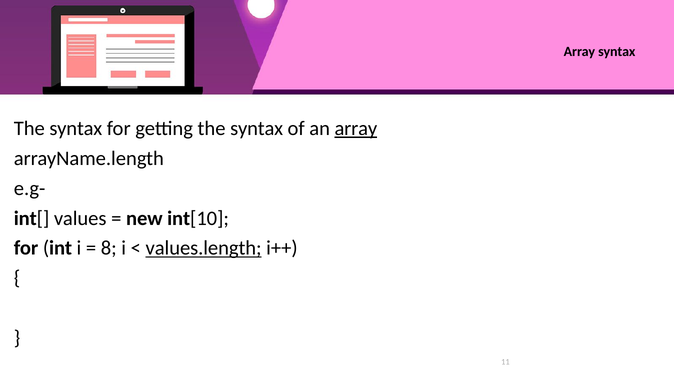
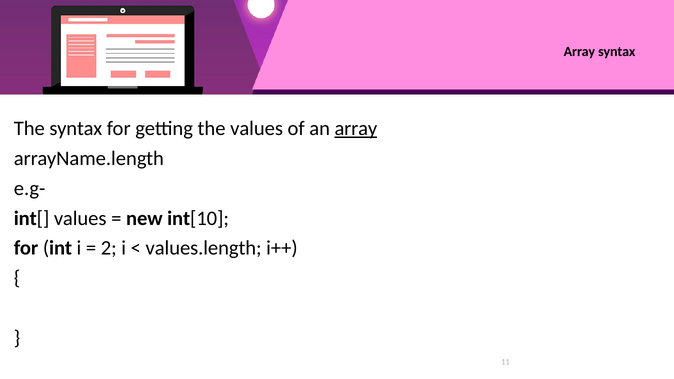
getting the syntax: syntax -> values
8: 8 -> 2
values.length underline: present -> none
